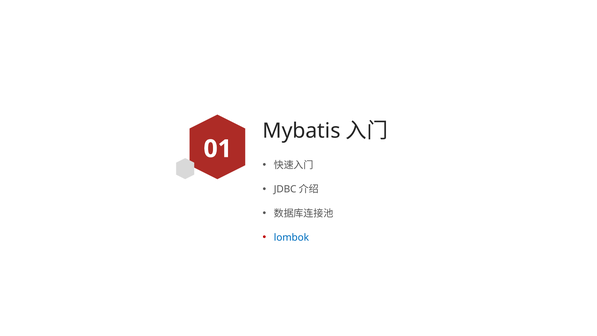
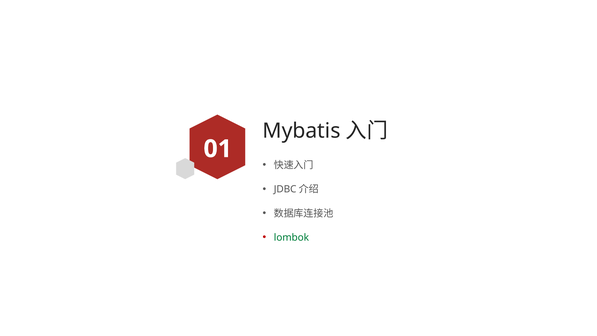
lombok colour: blue -> green
